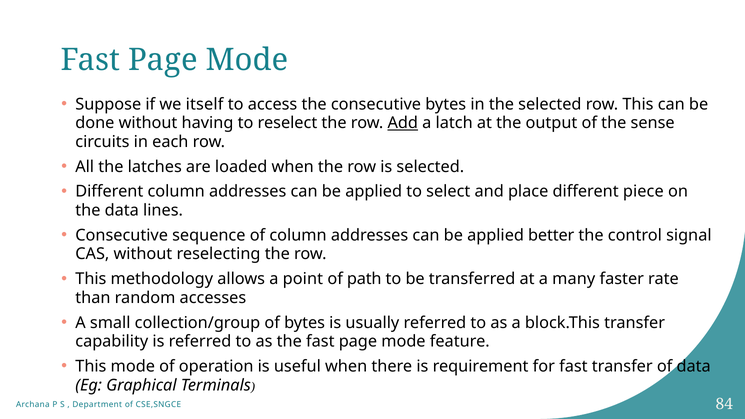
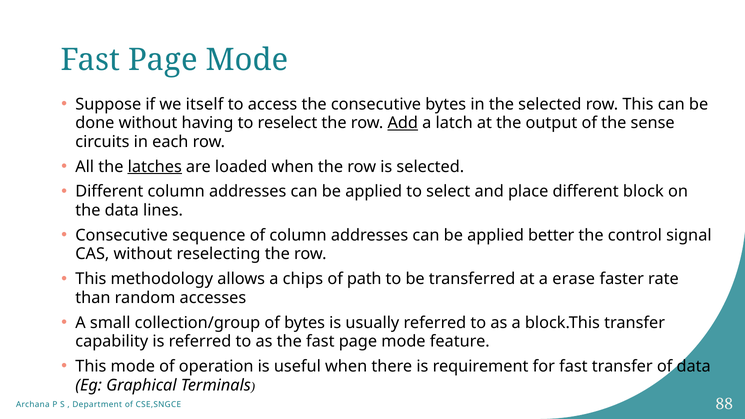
latches underline: none -> present
piece: piece -> block
point: point -> chips
many: many -> erase
84: 84 -> 88
